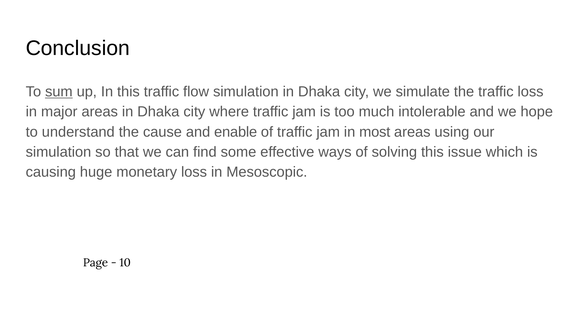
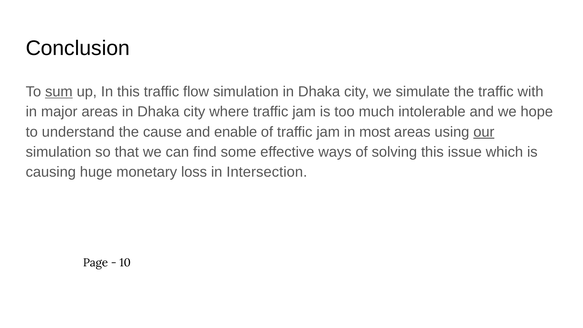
traffic loss: loss -> with
our underline: none -> present
Mesoscopic: Mesoscopic -> Intersection
